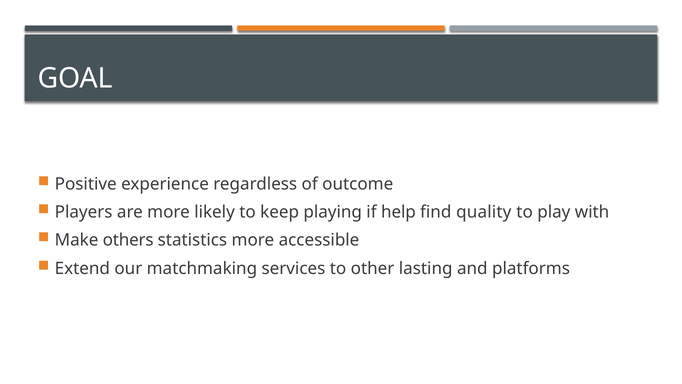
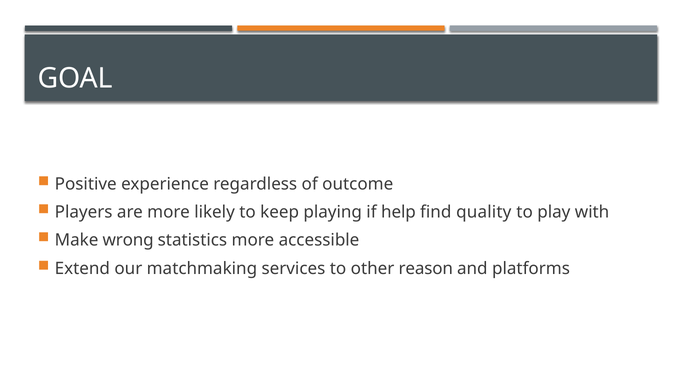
others: others -> wrong
lasting: lasting -> reason
